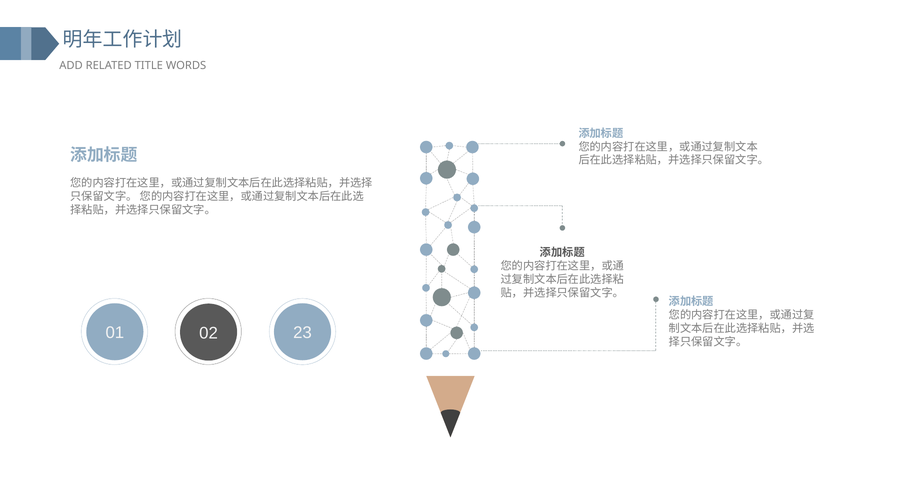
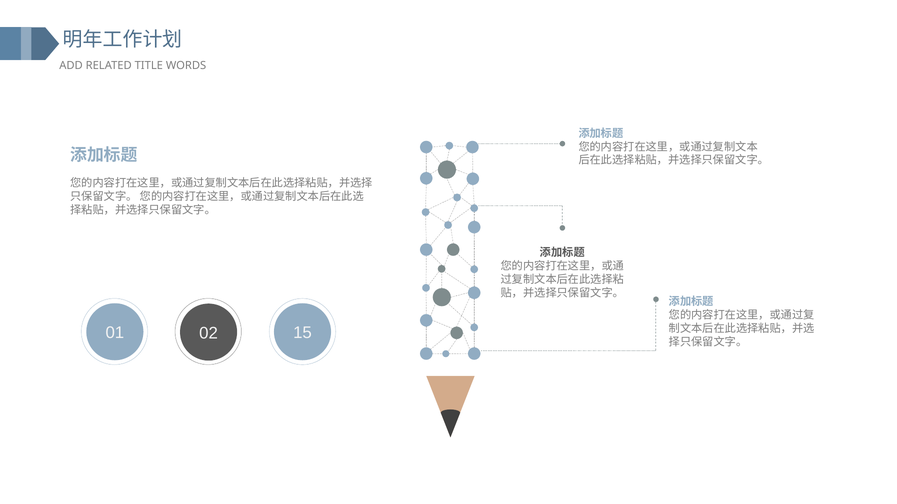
23: 23 -> 15
